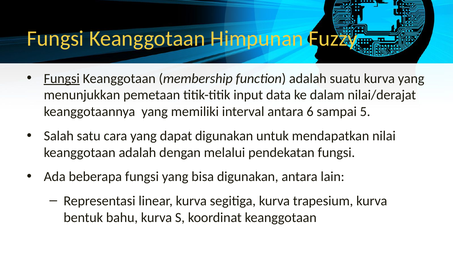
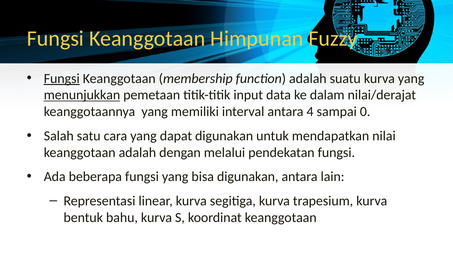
menunjukkan underline: none -> present
6: 6 -> 4
5: 5 -> 0
